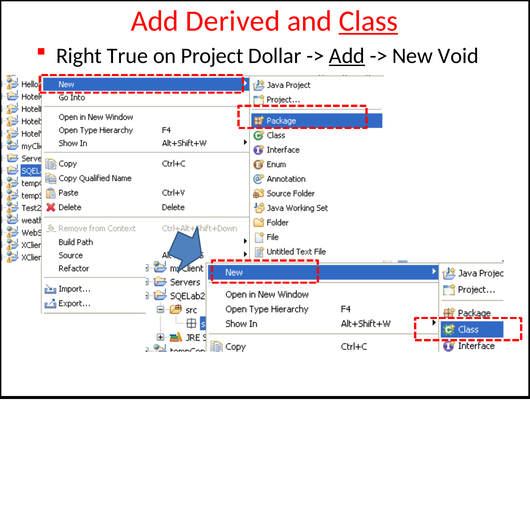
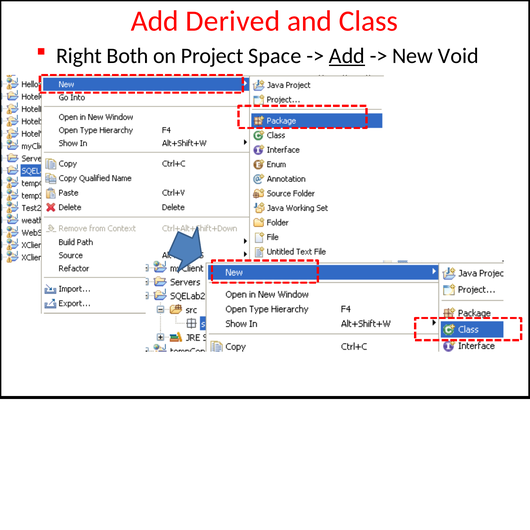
Class underline: present -> none
True: True -> Both
Dollar: Dollar -> Space
